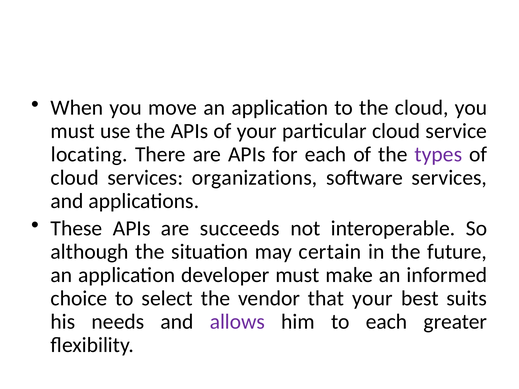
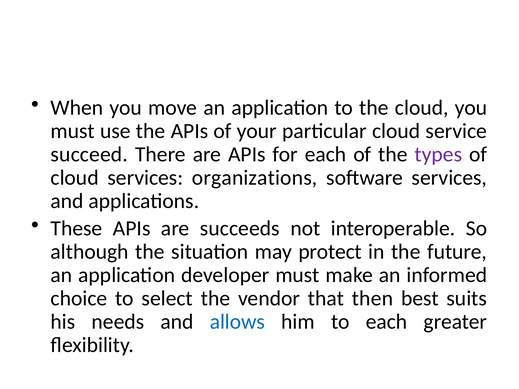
locating: locating -> succeed
certain: certain -> protect
that your: your -> then
allows colour: purple -> blue
